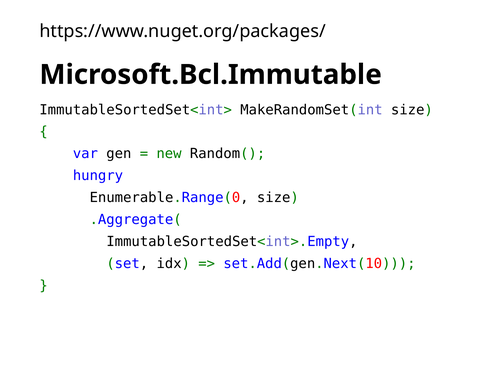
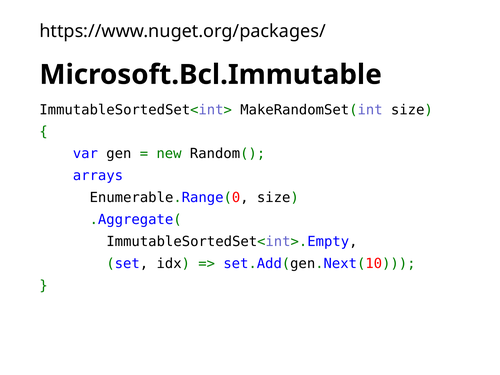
hungry: hungry -> arrays
